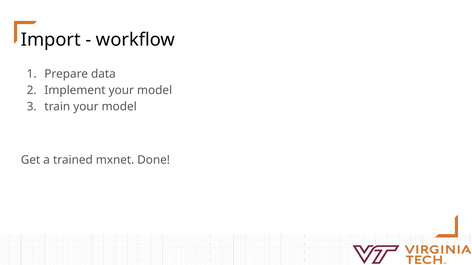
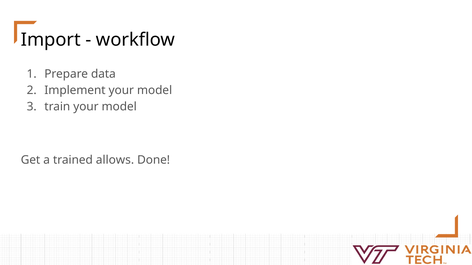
mxnet: mxnet -> allows
